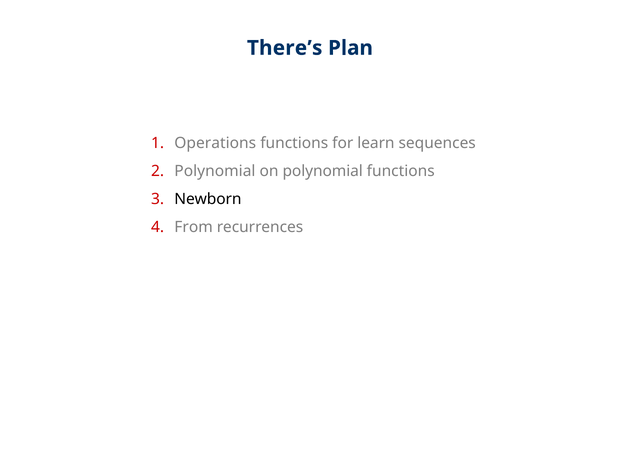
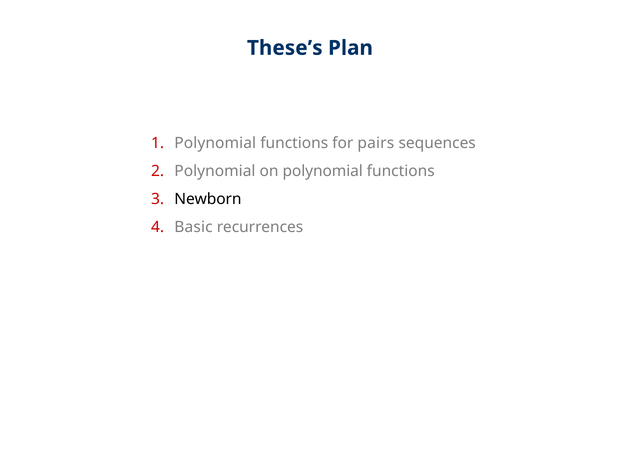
There’s: There’s -> These’s
Operations at (215, 143): Operations -> Polynomial
learn: learn -> pairs
From: From -> Basic
